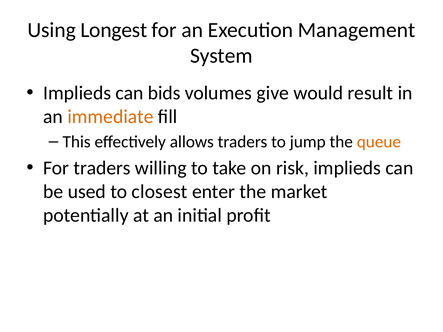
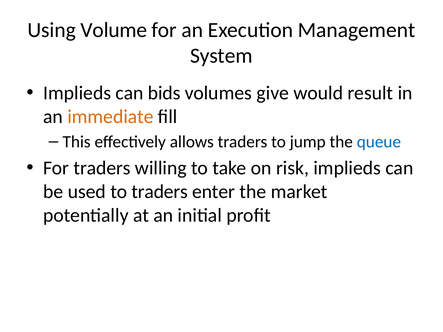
Longest: Longest -> Volume
queue colour: orange -> blue
to closest: closest -> traders
